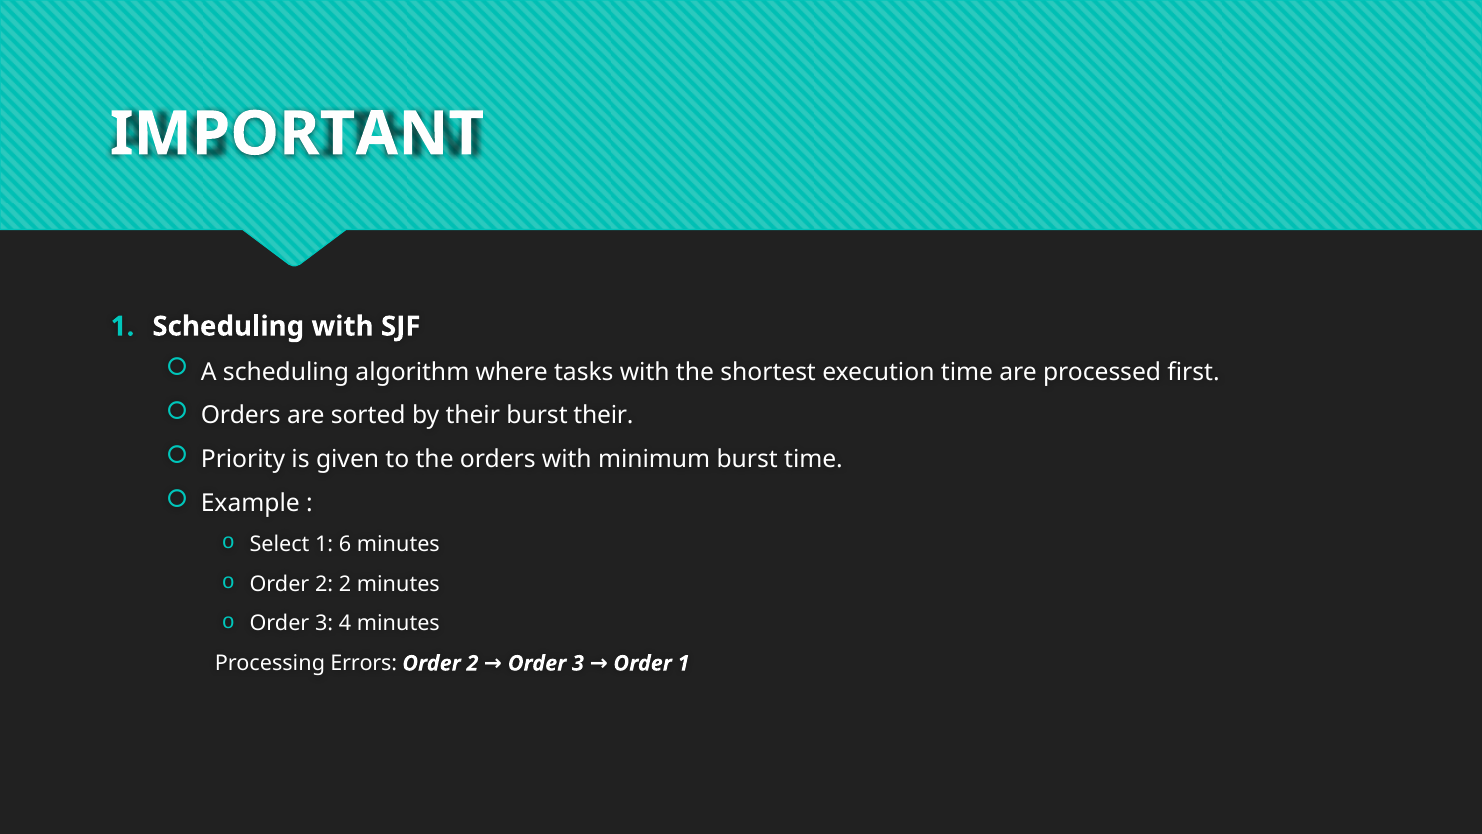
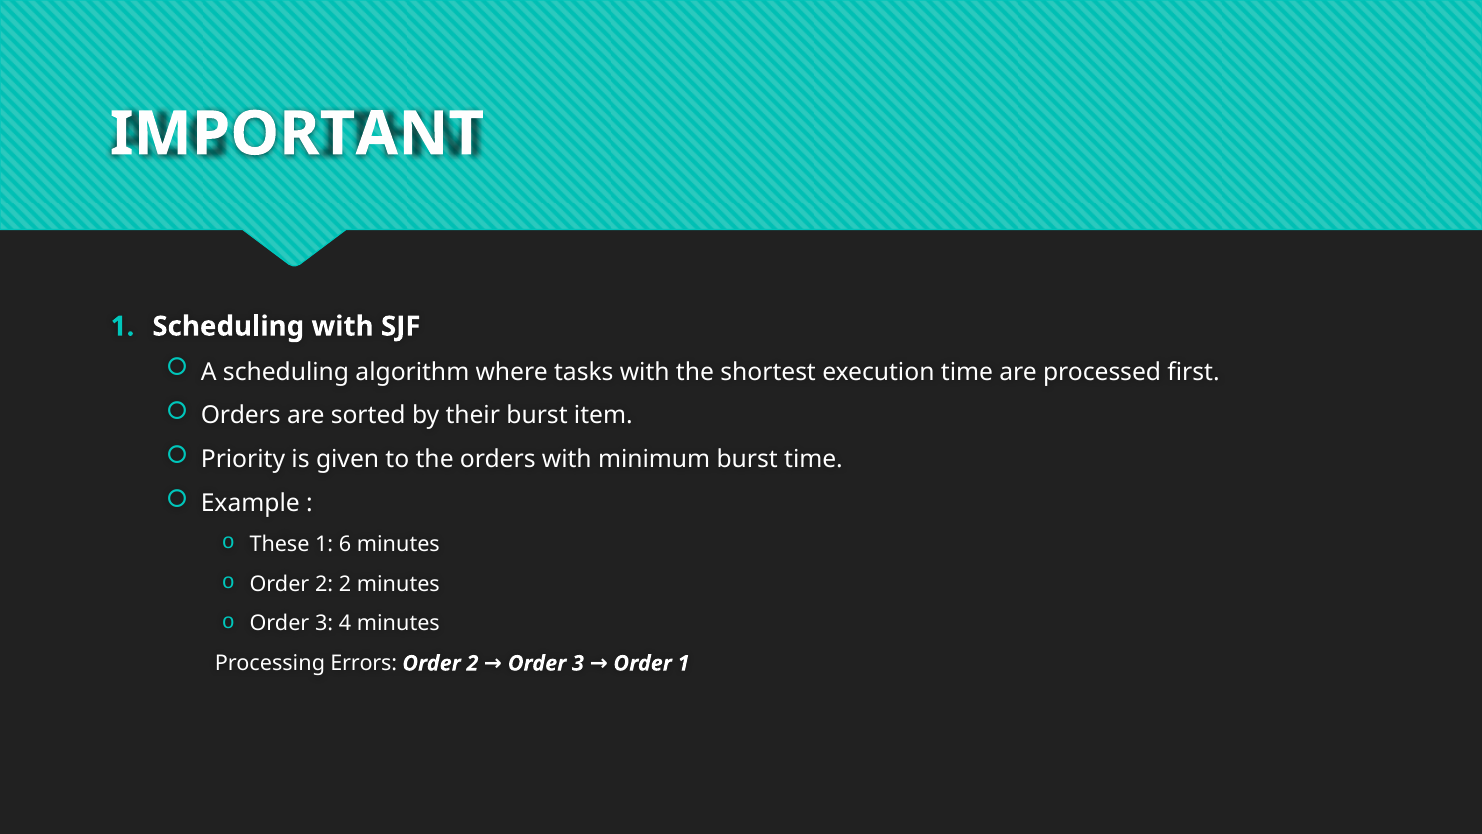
burst their: their -> item
Select: Select -> These
